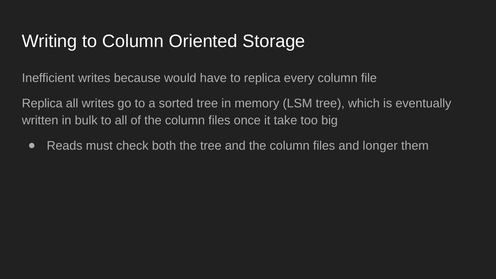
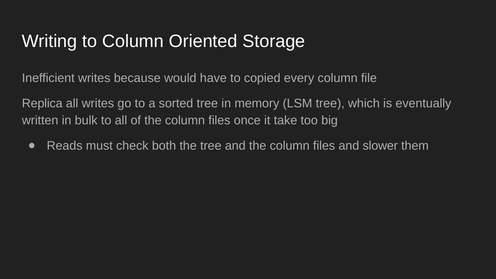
to replica: replica -> copied
longer: longer -> slower
